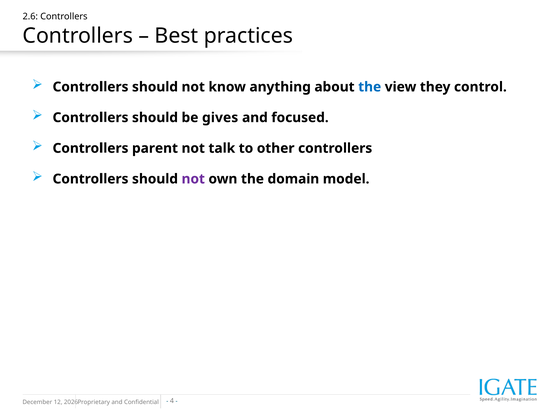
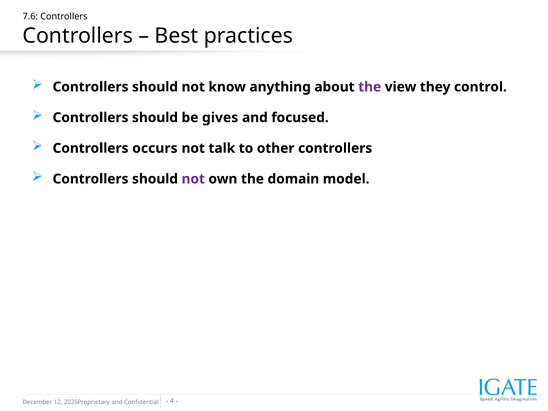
2.6: 2.6 -> 7.6
the at (370, 87) colour: blue -> purple
parent: parent -> occurs
